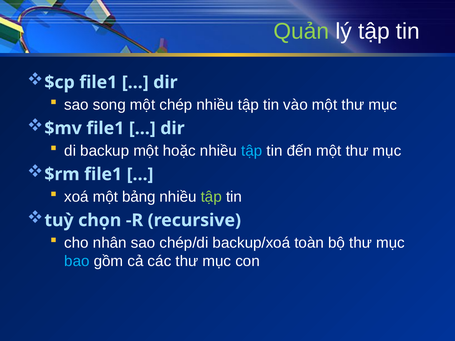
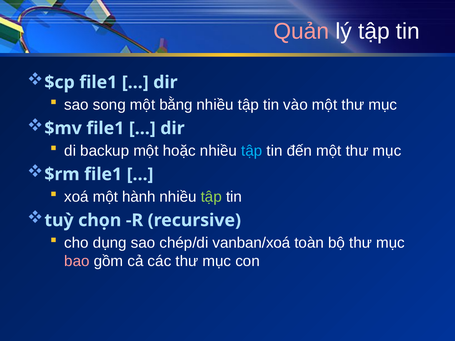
Quản colour: light green -> pink
chép: chép -> bằng
bảng: bảng -> hành
nhân: nhân -> dụng
backup/xoá: backup/xoá -> vanban/xoá
bao colour: light blue -> pink
